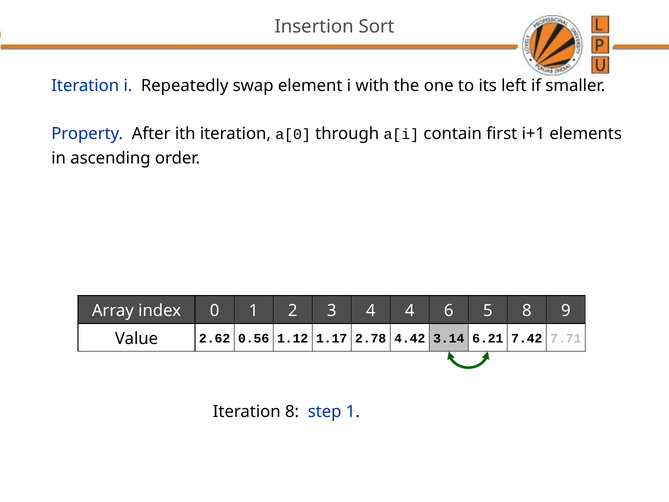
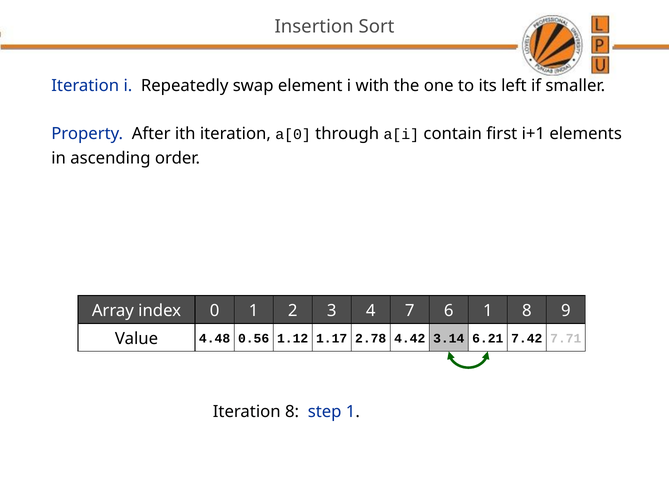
4 4: 4 -> 7
6 5: 5 -> 1
2.62: 2.62 -> 4.48
